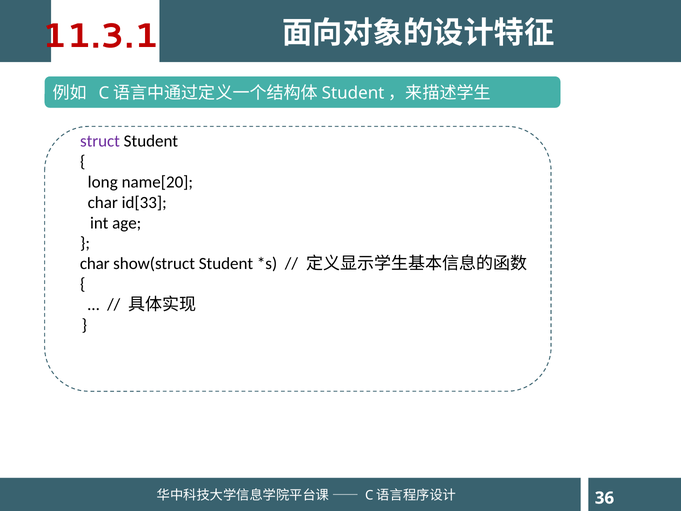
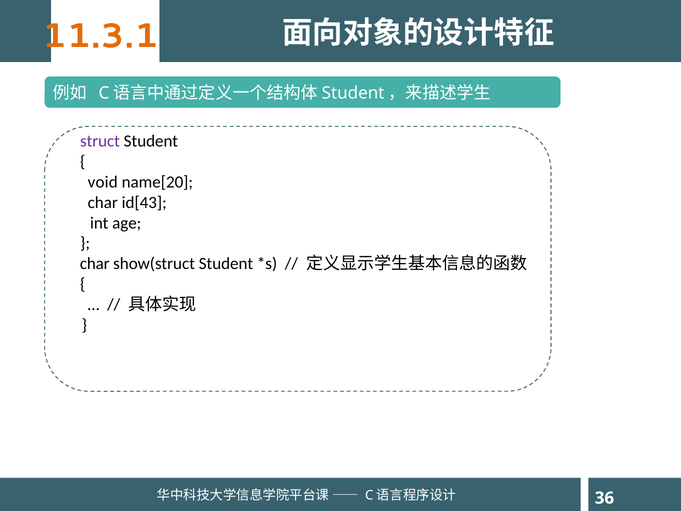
11.3.1 colour: red -> orange
long: long -> void
id[33: id[33 -> id[43
